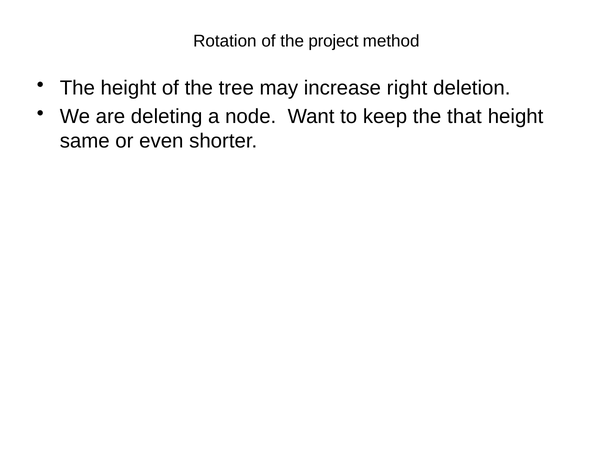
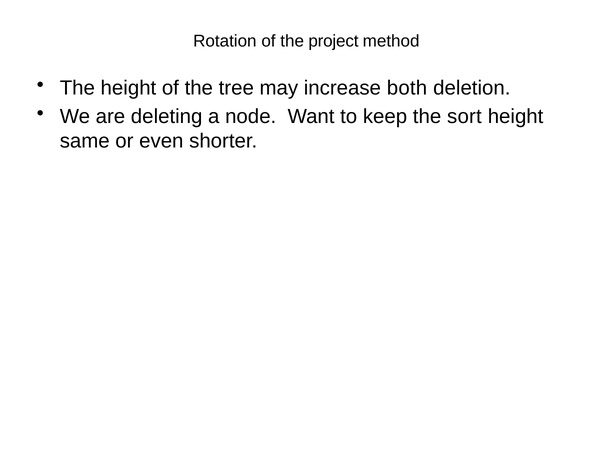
right: right -> both
that: that -> sort
